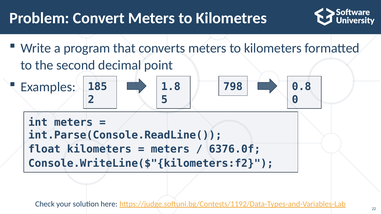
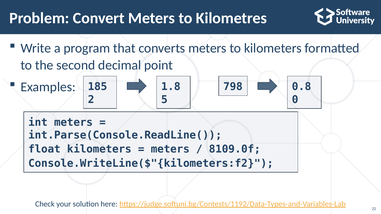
6376.0f: 6376.0f -> 8109.0f
